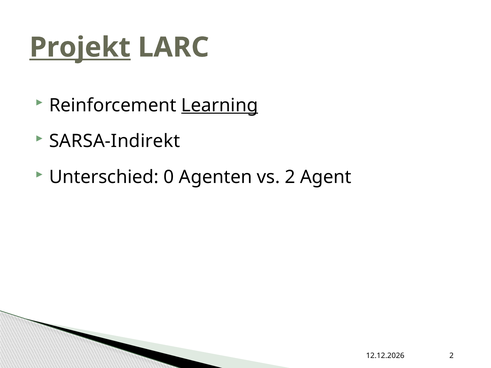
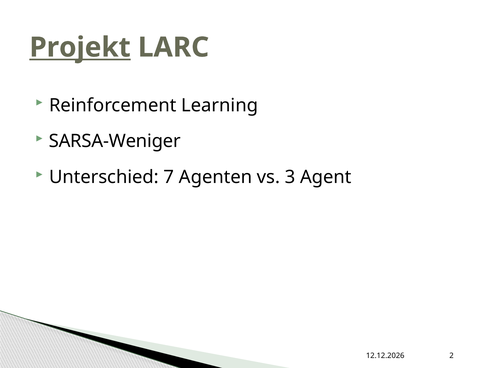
Learning underline: present -> none
SARSA-Indirekt: SARSA-Indirekt -> SARSA-Weniger
0: 0 -> 7
vs 2: 2 -> 3
